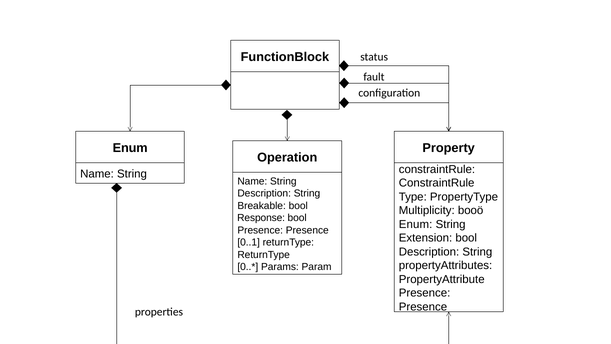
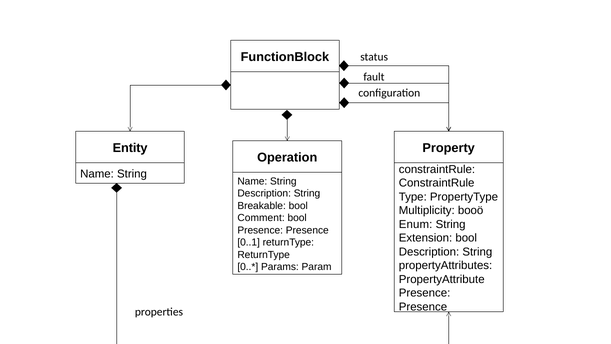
Enum at (130, 148): Enum -> Entity
Response: Response -> Comment
